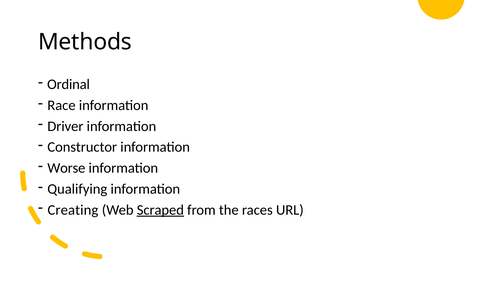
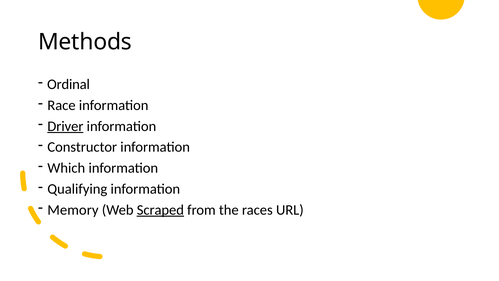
Driver underline: none -> present
Worse: Worse -> Which
Creating: Creating -> Memory
